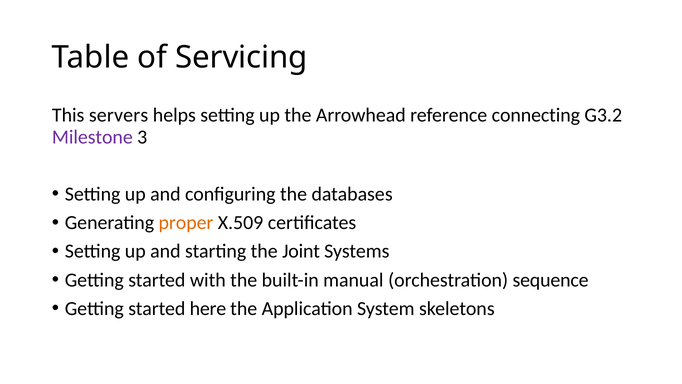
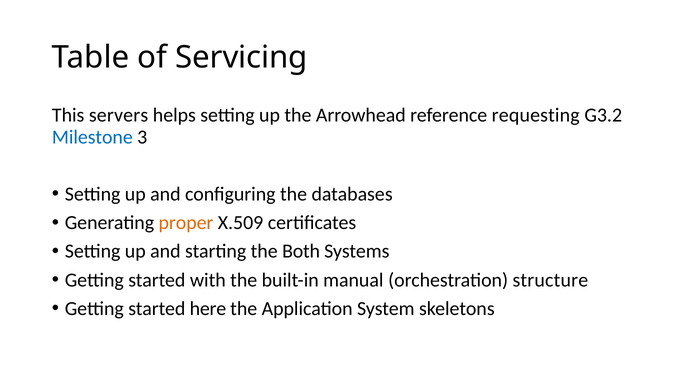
connecting: connecting -> requesting
Milestone colour: purple -> blue
Joint: Joint -> Both
sequence: sequence -> structure
